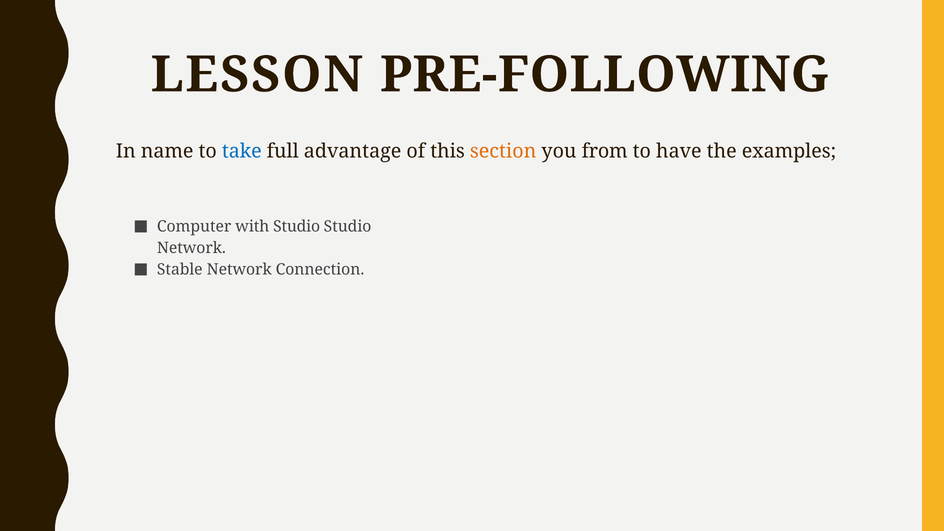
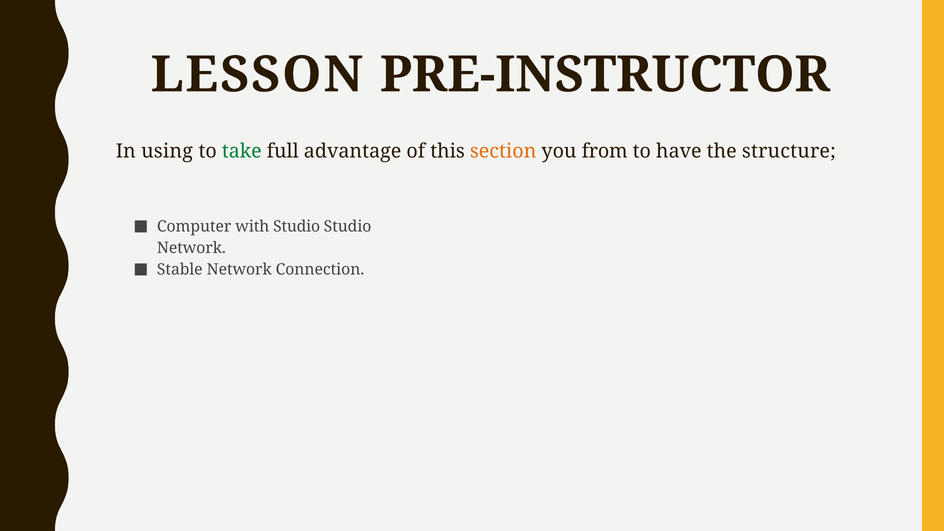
PRE-FOLLOWING: PRE-FOLLOWING -> PRE-INSTRUCTOR
name: name -> using
take colour: blue -> green
examples: examples -> structure
